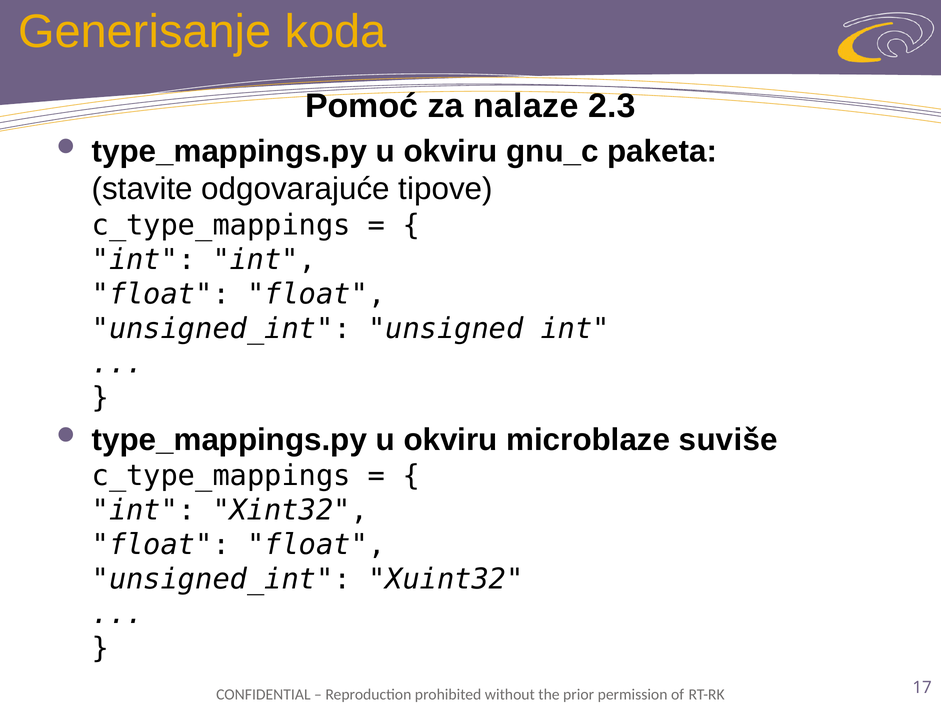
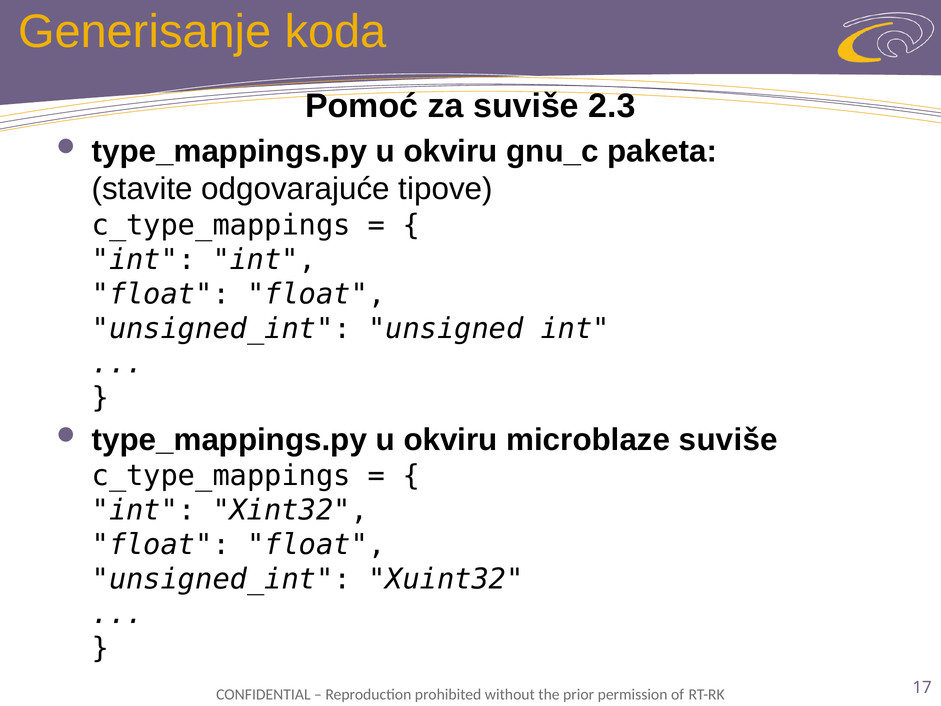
za nalaze: nalaze -> suviše
